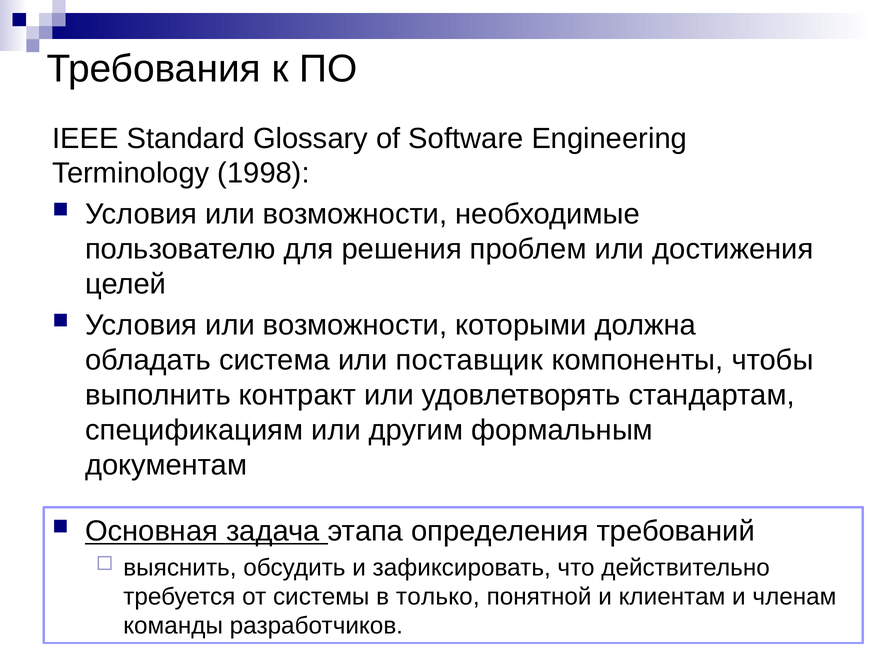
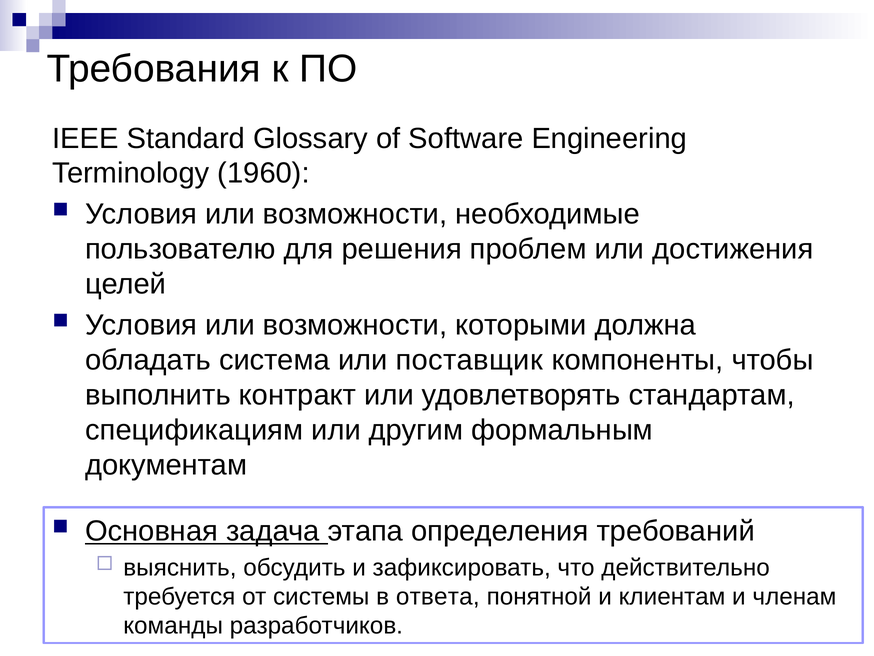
1998: 1998 -> 1960
только: только -> ответа
